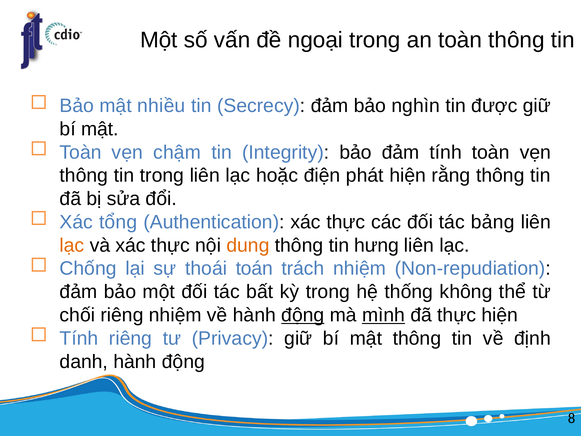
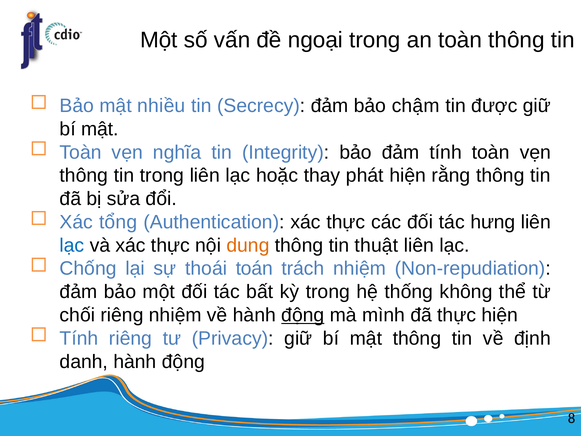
nghìn: nghìn -> chậm
chậm: chậm -> nghĩa
điện: điện -> thay
bảng: bảng -> hưng
lạc at (72, 245) colour: orange -> blue
hưng: hưng -> thuật
mình underline: present -> none
